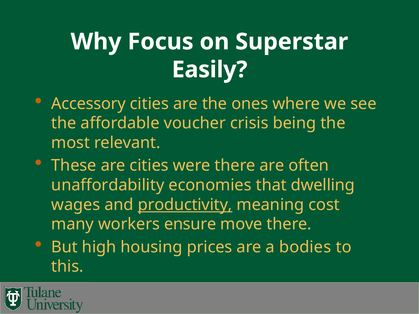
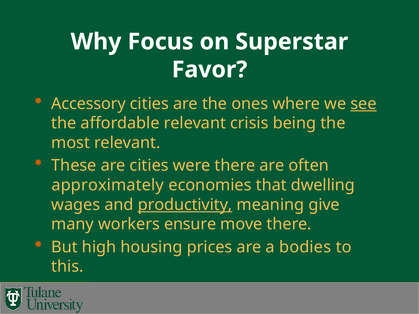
Easily: Easily -> Favor
see underline: none -> present
affordable voucher: voucher -> relevant
unaffordability: unaffordability -> approximately
cost: cost -> give
